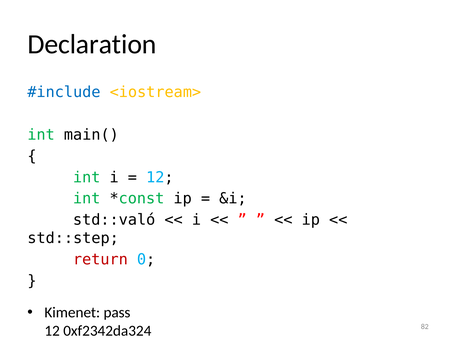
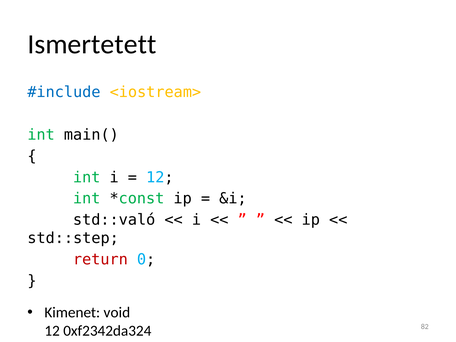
Declaration: Declaration -> Ismertetett
pass: pass -> void
